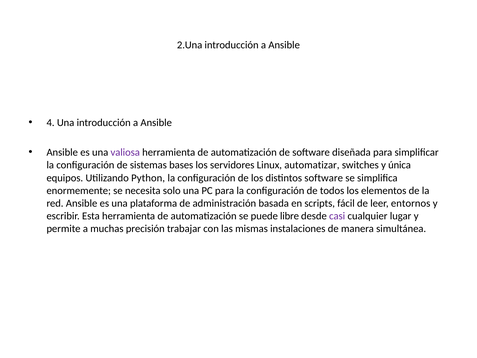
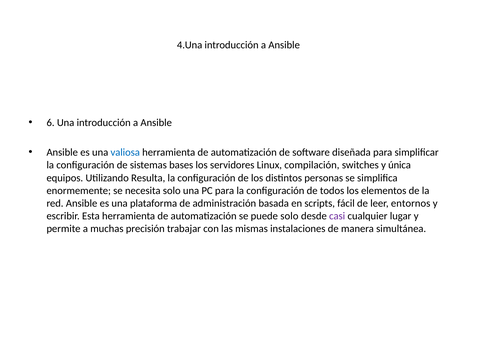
2.Una: 2.Una -> 4.Una
4: 4 -> 6
valiosa colour: purple -> blue
automatizar: automatizar -> compilación
Python: Python -> Resulta
distintos software: software -> personas
puede libre: libre -> solo
